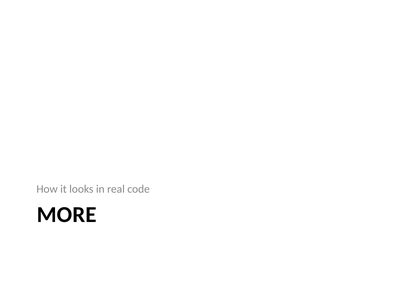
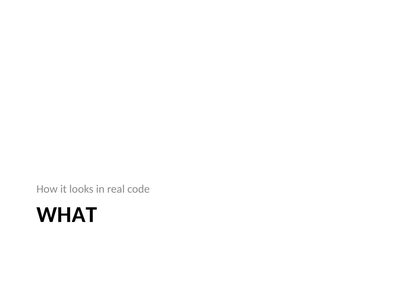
MORE: MORE -> WHAT
